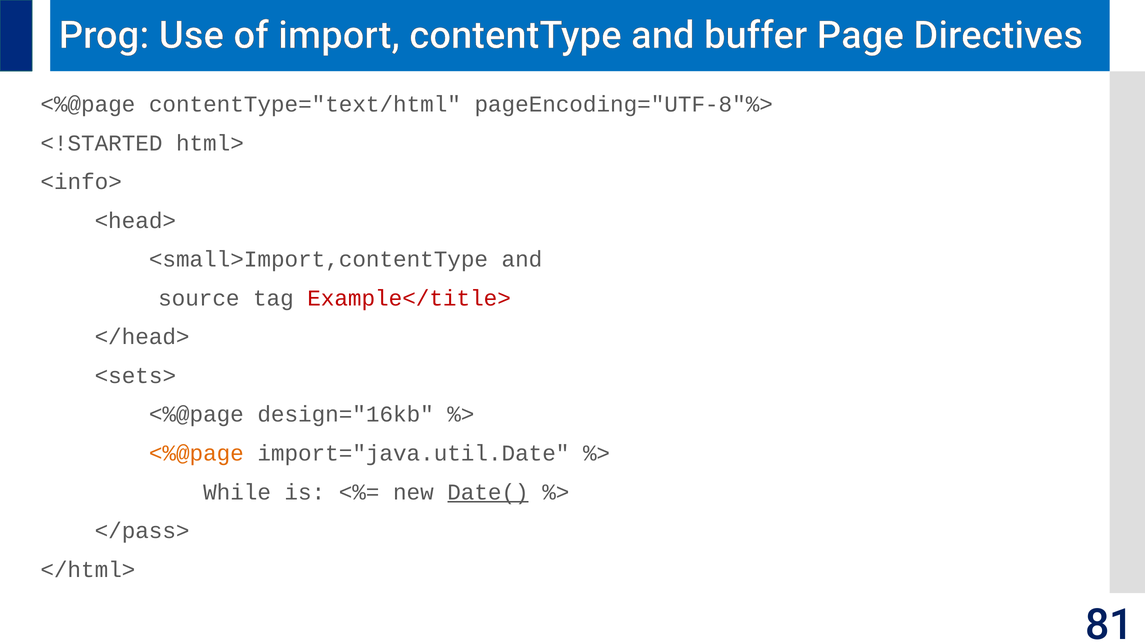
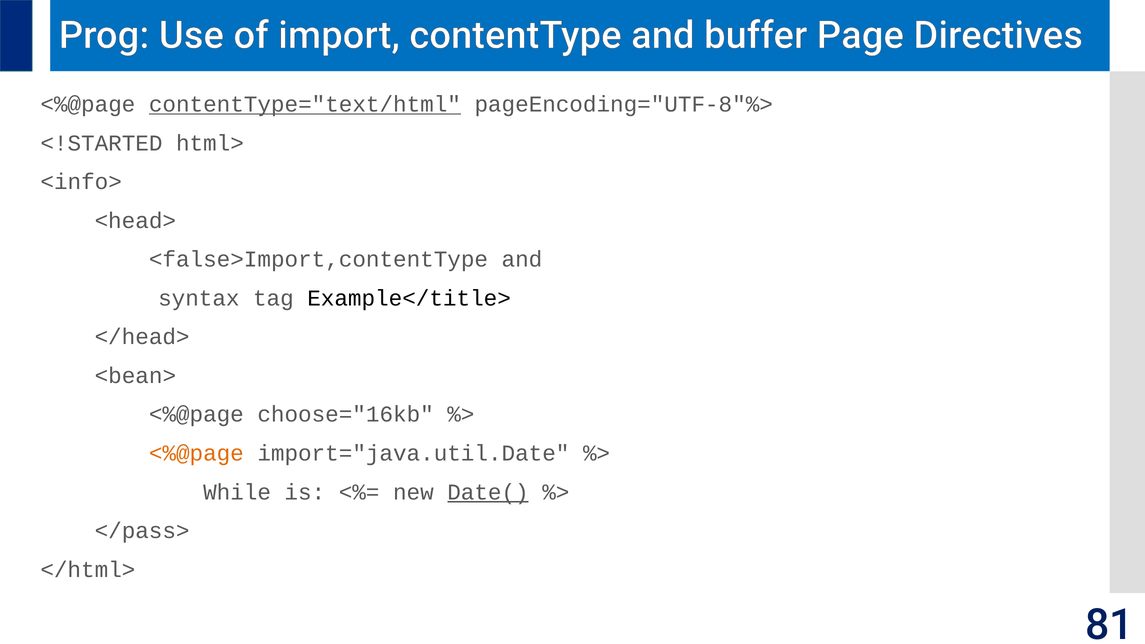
contentType="text/html underline: none -> present
<small>Import,contentType: <small>Import,contentType -> <false>Import,contentType
source: source -> syntax
Example</title> colour: red -> black
<sets>: <sets> -> <bean>
design="16kb: design="16kb -> choose="16kb
